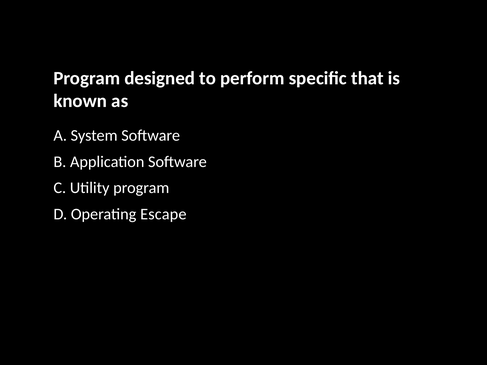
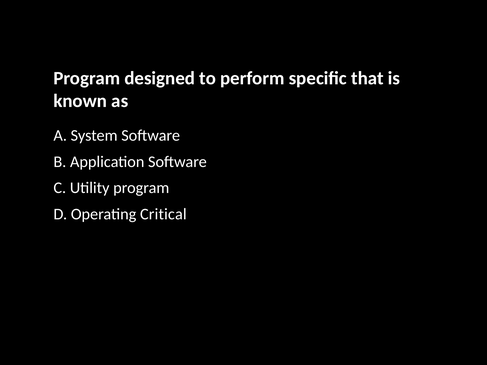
Escape: Escape -> Critical
